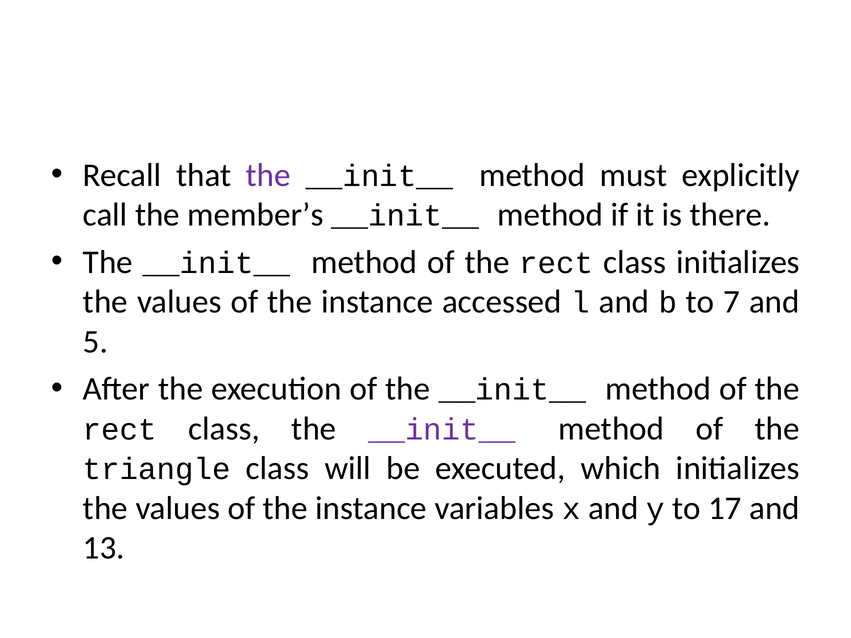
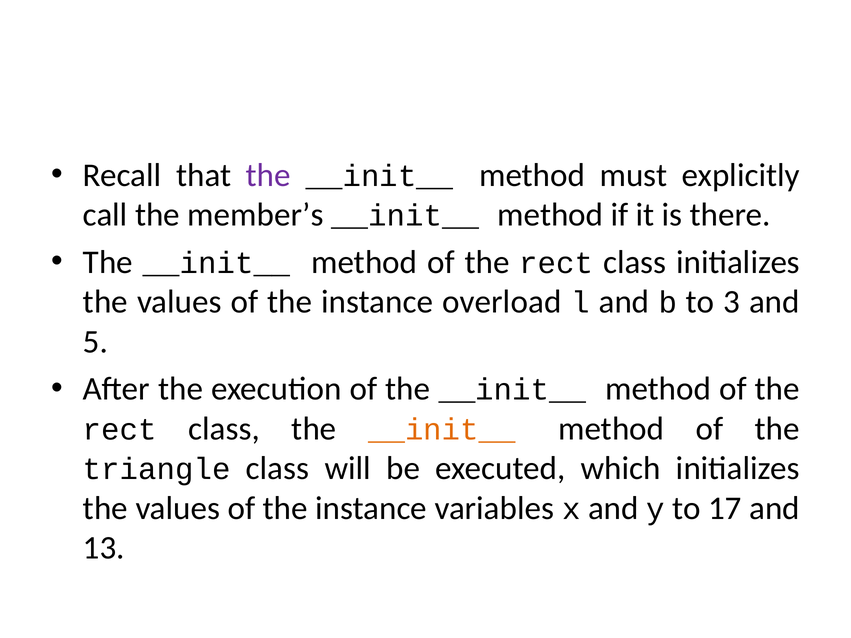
accessed: accessed -> overload
7: 7 -> 3
__init__ at (442, 430) colour: purple -> orange
